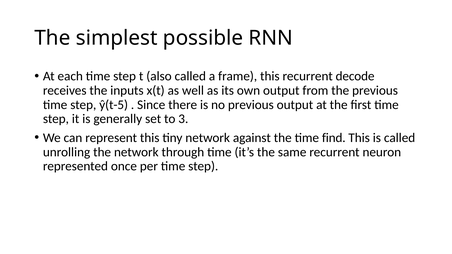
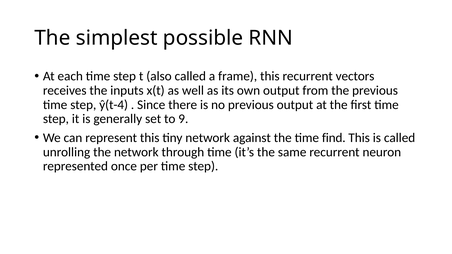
decode: decode -> vectors
ŷ(t-5: ŷ(t-5 -> ŷ(t-4
3: 3 -> 9
